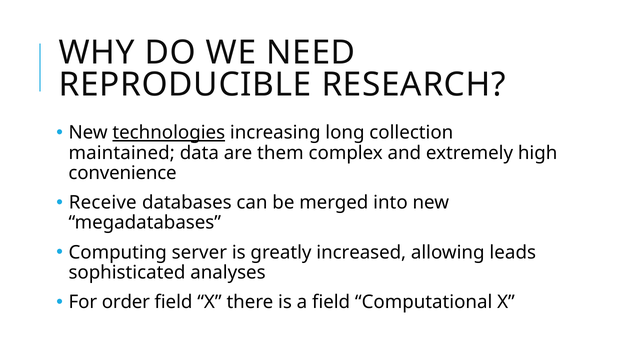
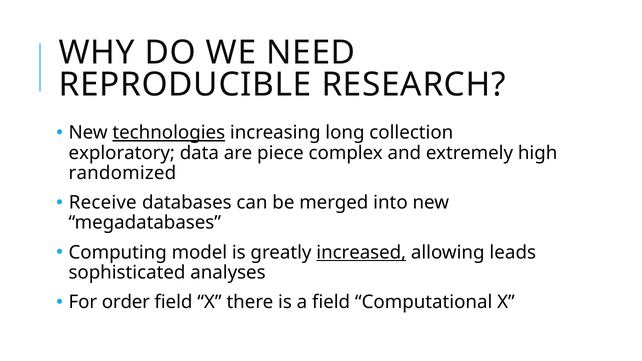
maintained: maintained -> exploratory
them: them -> piece
convenience: convenience -> randomized
server: server -> model
increased underline: none -> present
